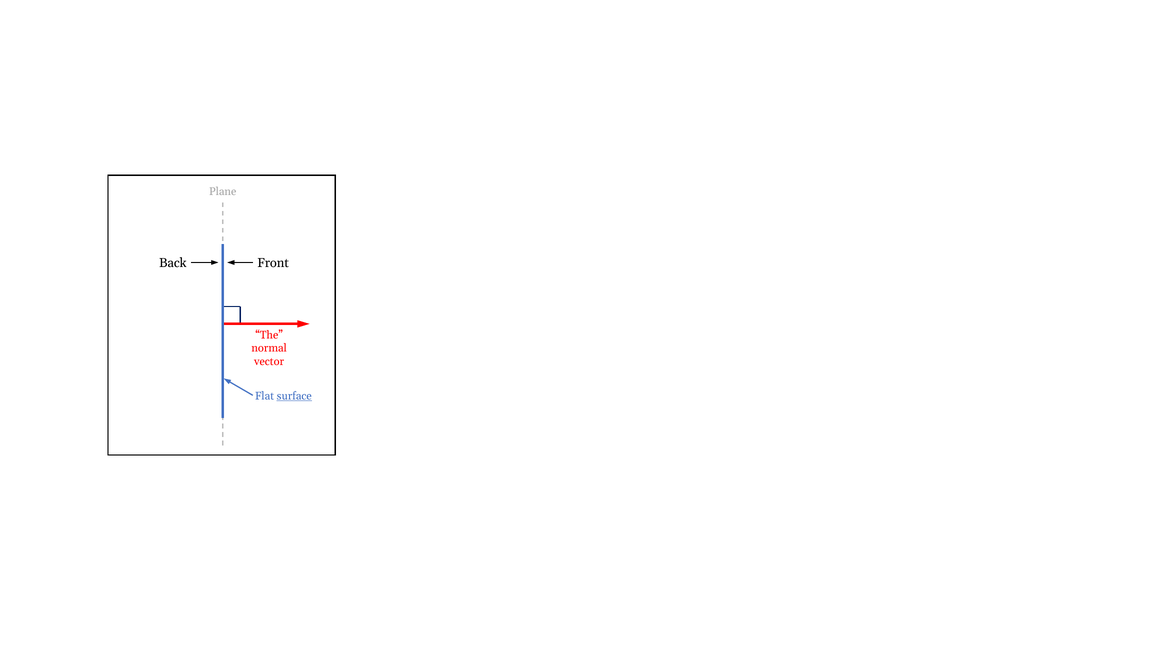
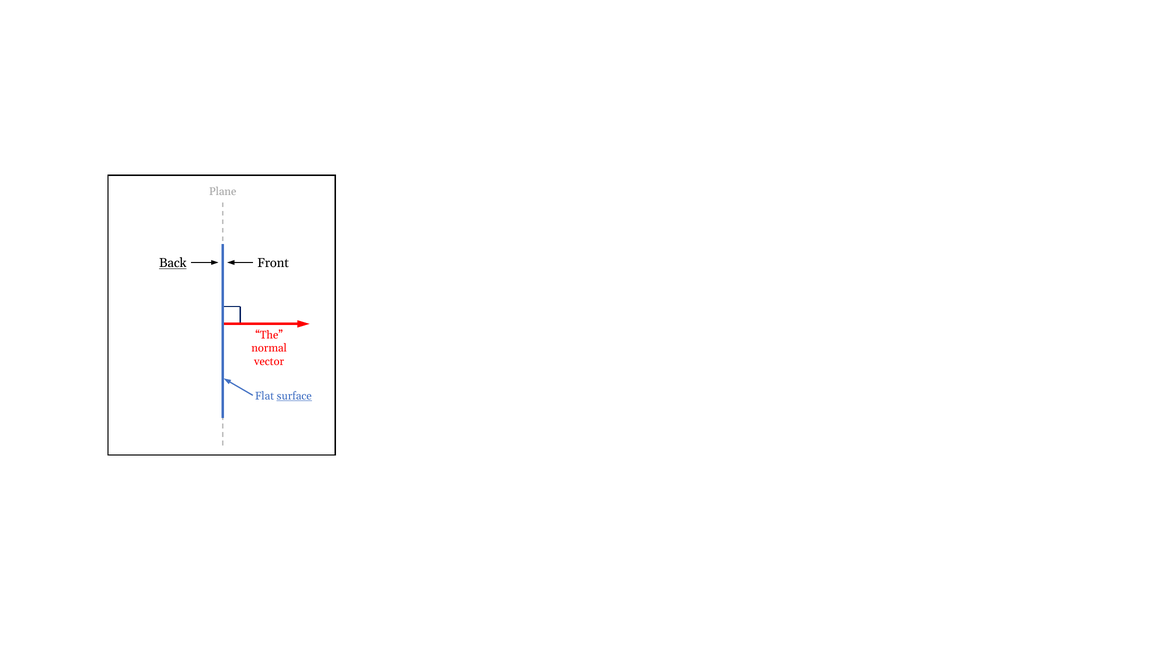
Back underline: none -> present
